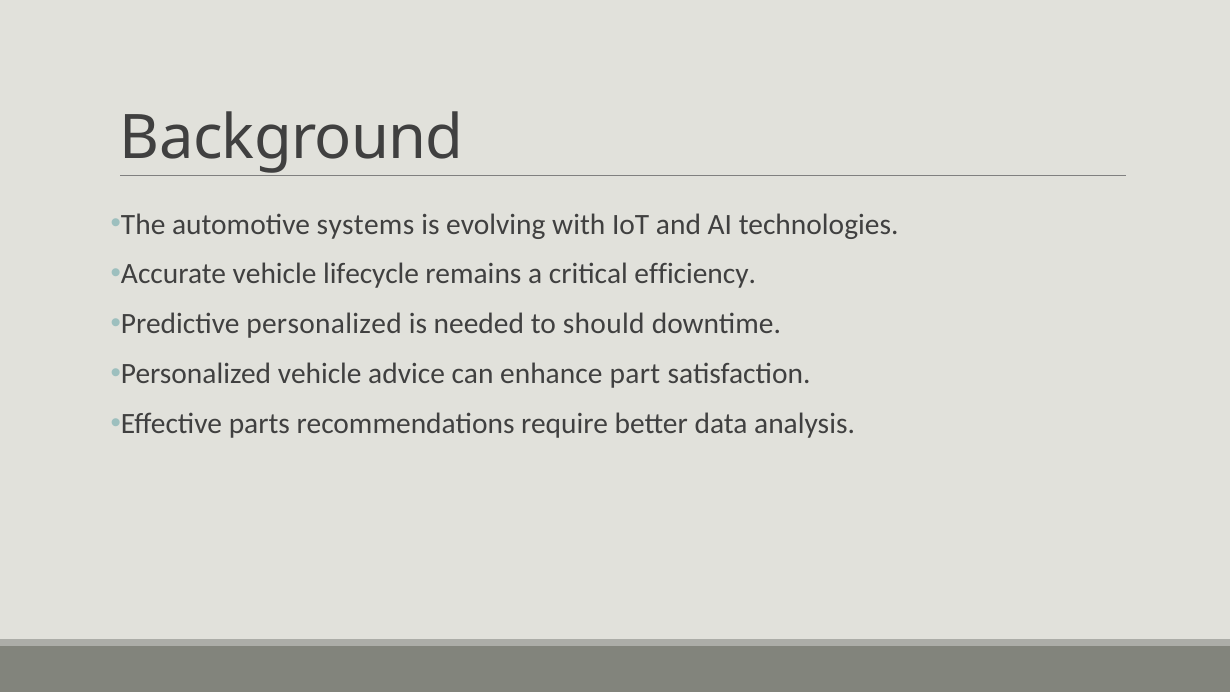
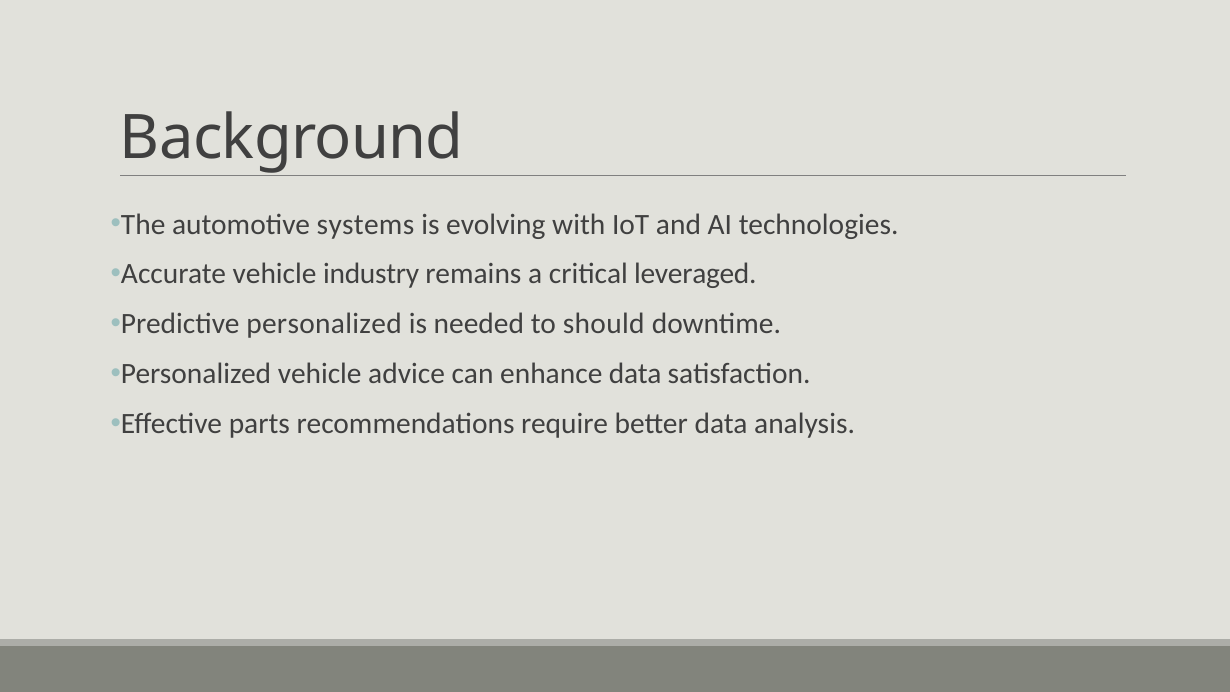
lifecycle: lifecycle -> industry
efficiency: efficiency -> leveraged
enhance part: part -> data
